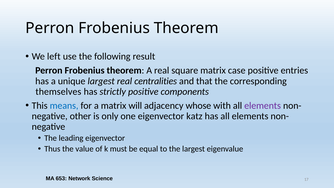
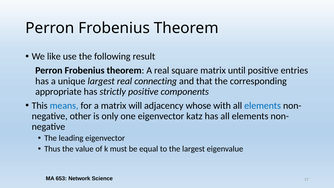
left: left -> like
case: case -> until
centralities: centralities -> connecting
themselves: themselves -> appropriate
elements at (263, 106) colour: purple -> blue
